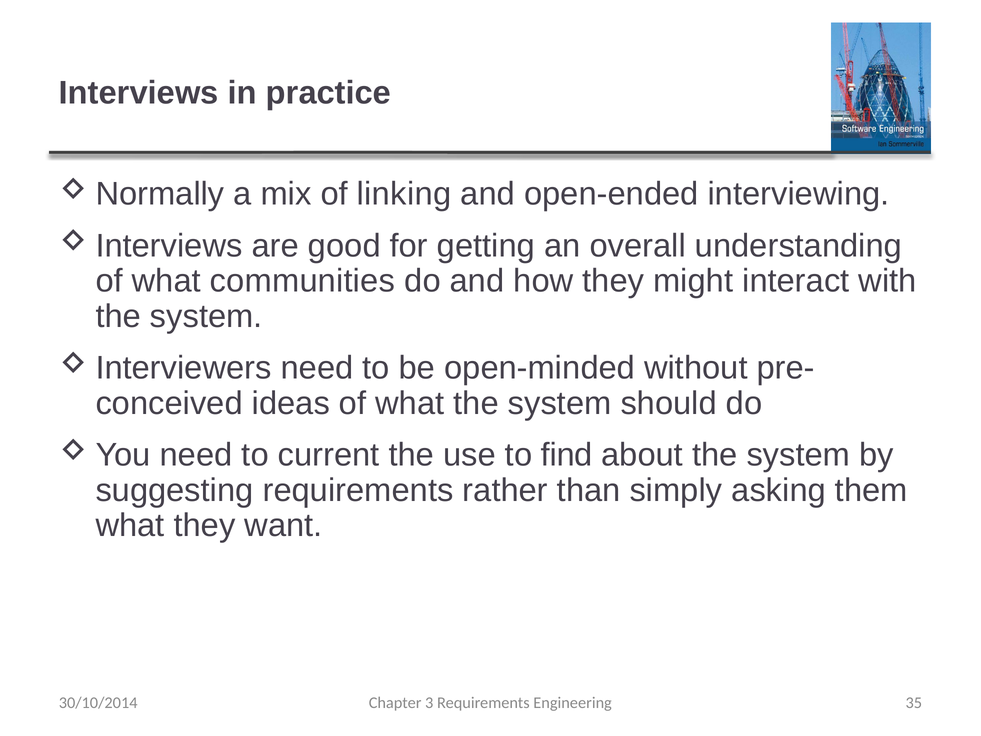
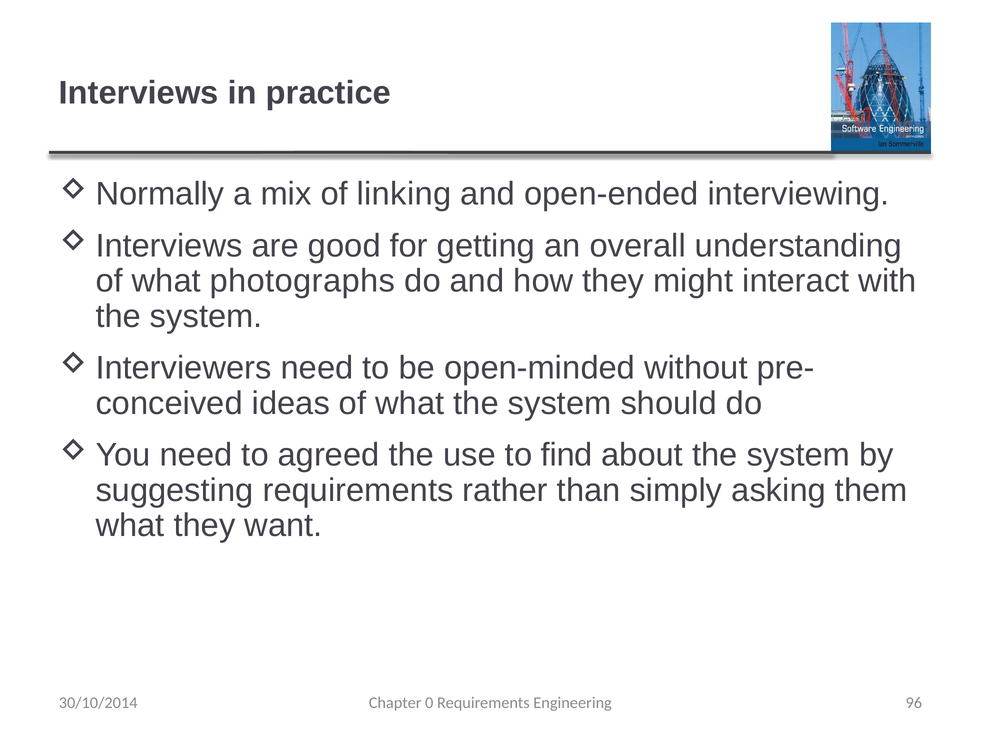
communities: communities -> photographs
current: current -> agreed
3: 3 -> 0
35: 35 -> 96
